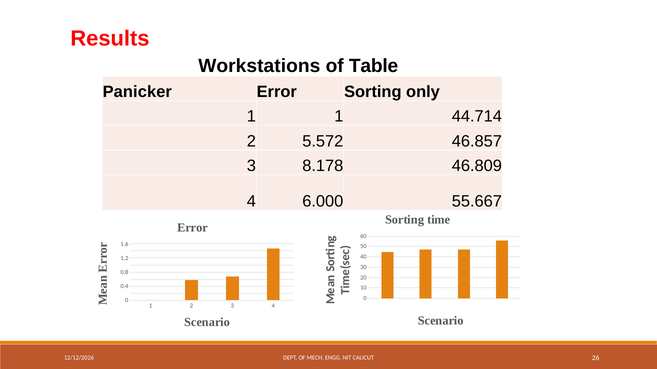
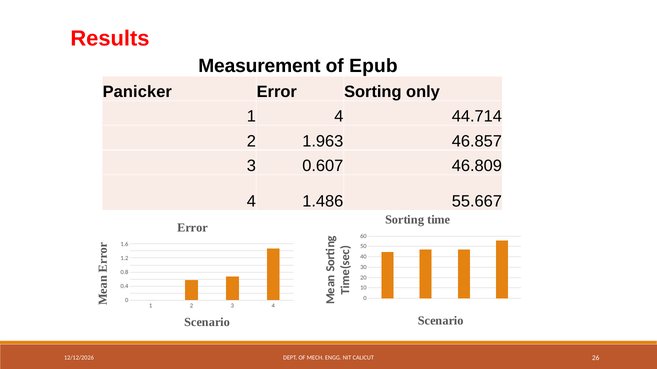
Workstations: Workstations -> Measurement
Table: Table -> Epub
1 1: 1 -> 4
5.572: 5.572 -> 1.963
8.178: 8.178 -> 0.607
6.000: 6.000 -> 1.486
